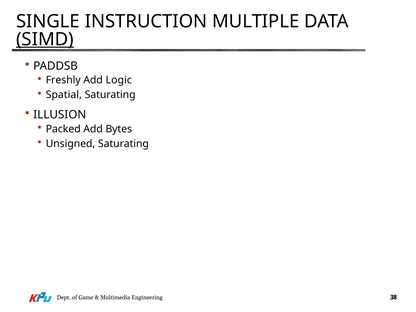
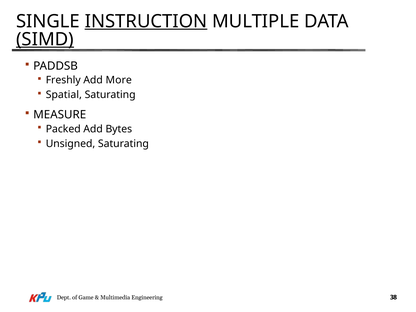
INSTRUCTION underline: none -> present
Logic: Logic -> More
ILLUSION: ILLUSION -> MEASURE
